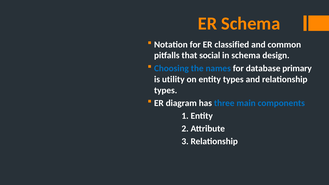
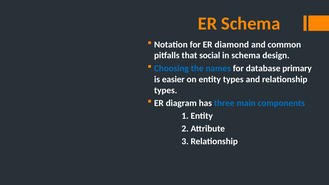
classified: classified -> diamond
utility: utility -> easier
